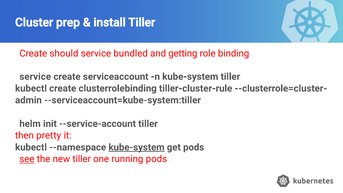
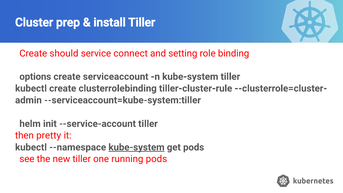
bundled: bundled -> connect
getting: getting -> setting
service at (35, 77): service -> options
see underline: present -> none
